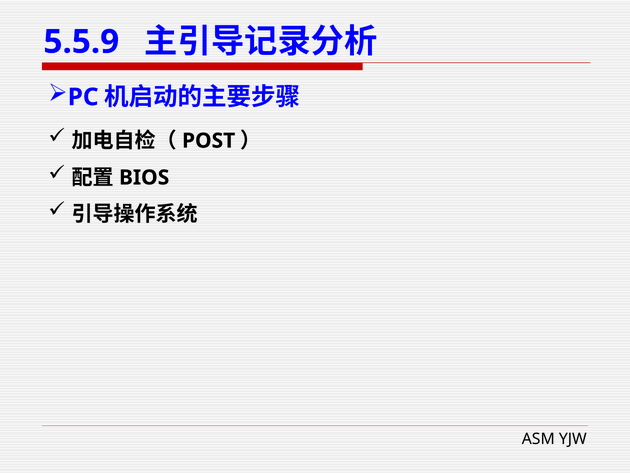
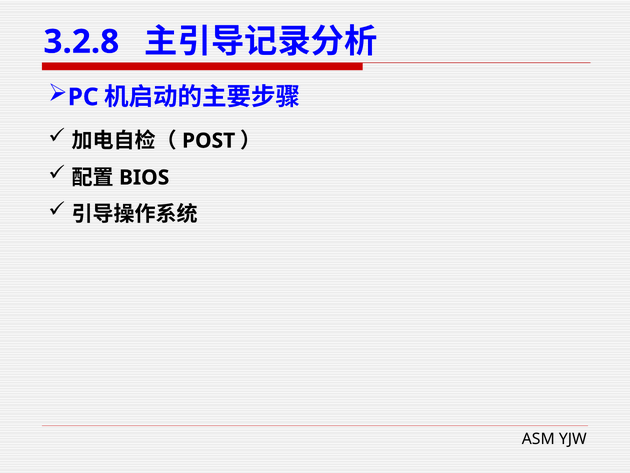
5.5.9: 5.5.9 -> 3.2.8
